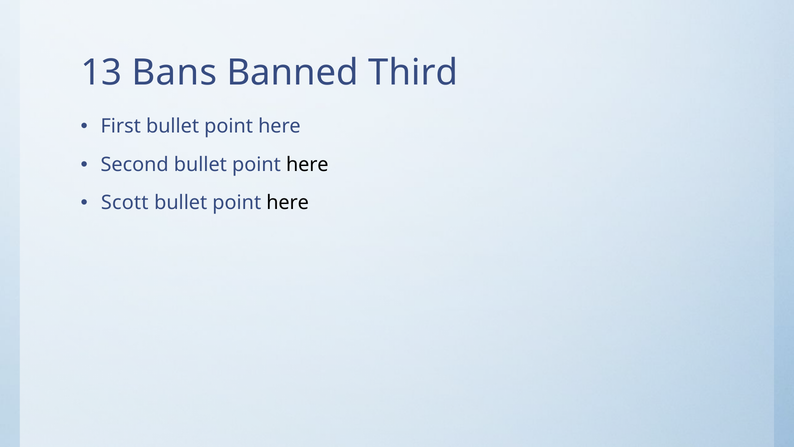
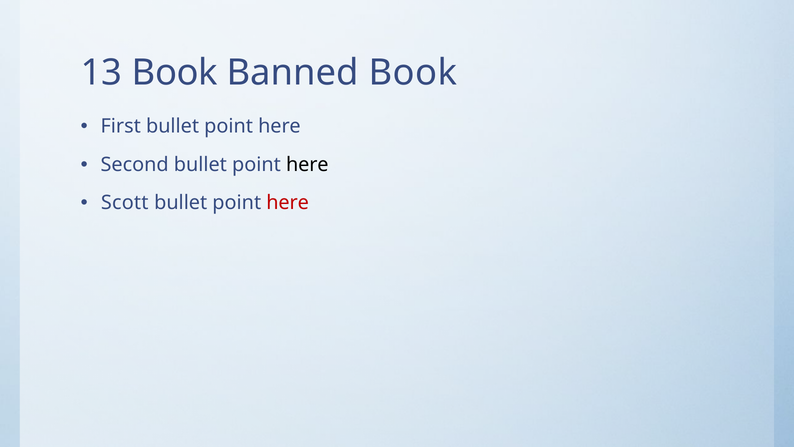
13 Bans: Bans -> Book
Banned Third: Third -> Book
here at (288, 202) colour: black -> red
